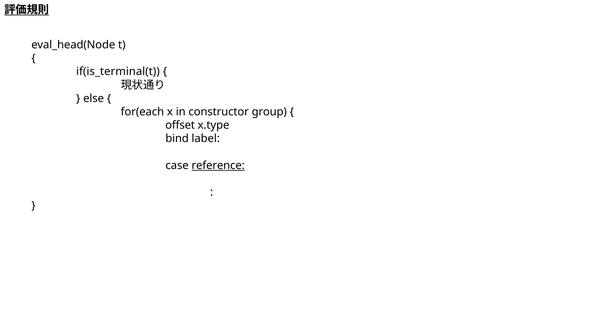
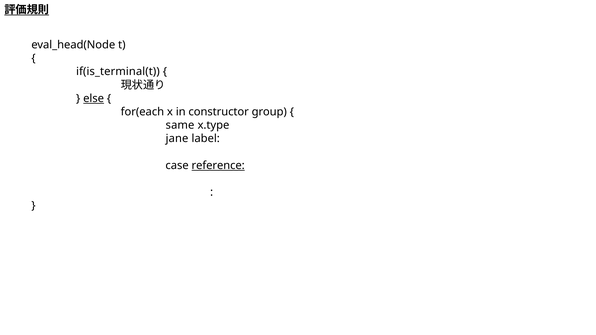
else underline: none -> present
offset: offset -> same
bind: bind -> jane
